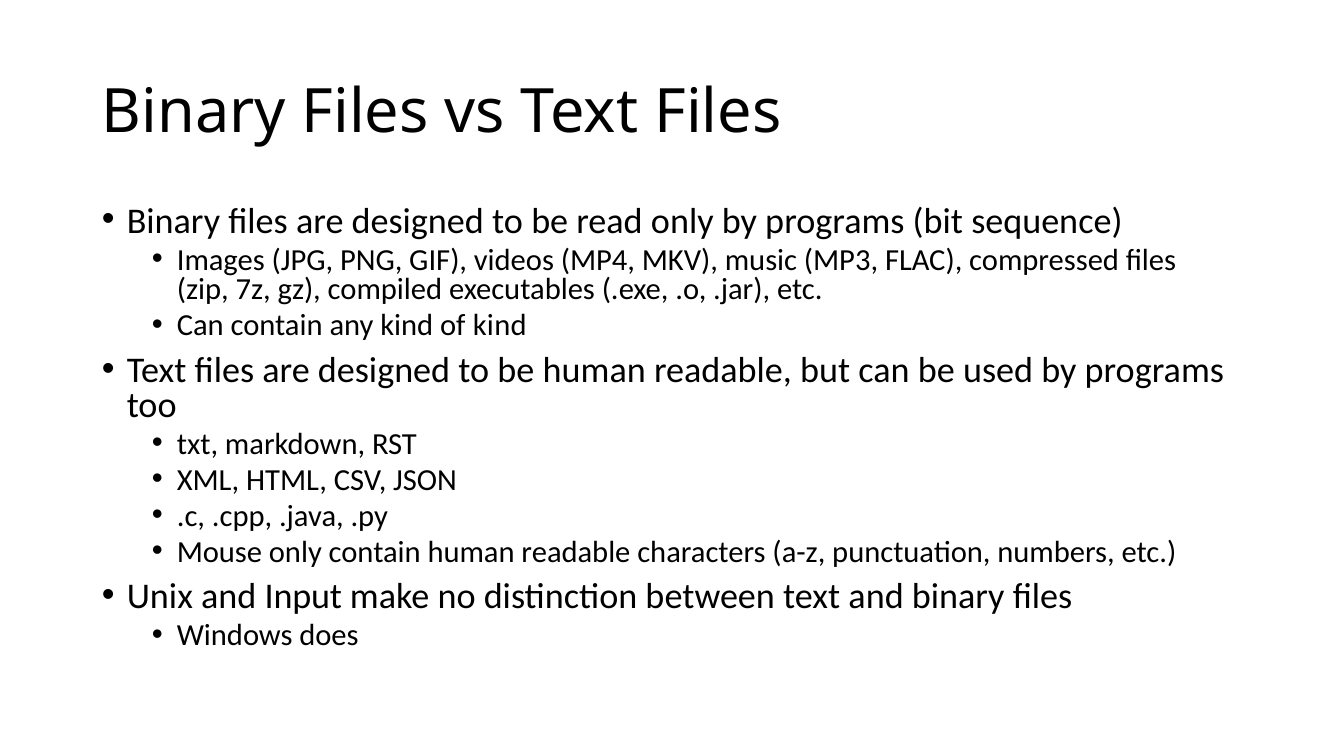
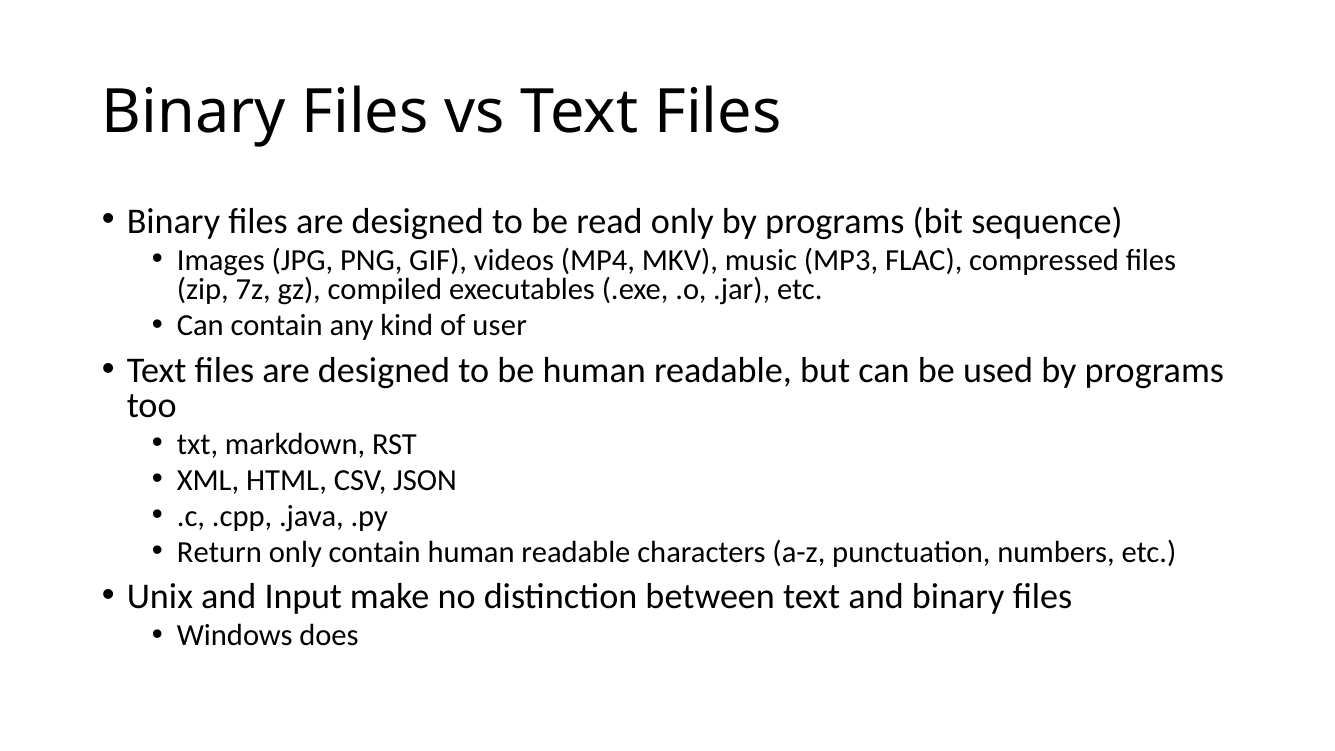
of kind: kind -> user
Mouse: Mouse -> Return
